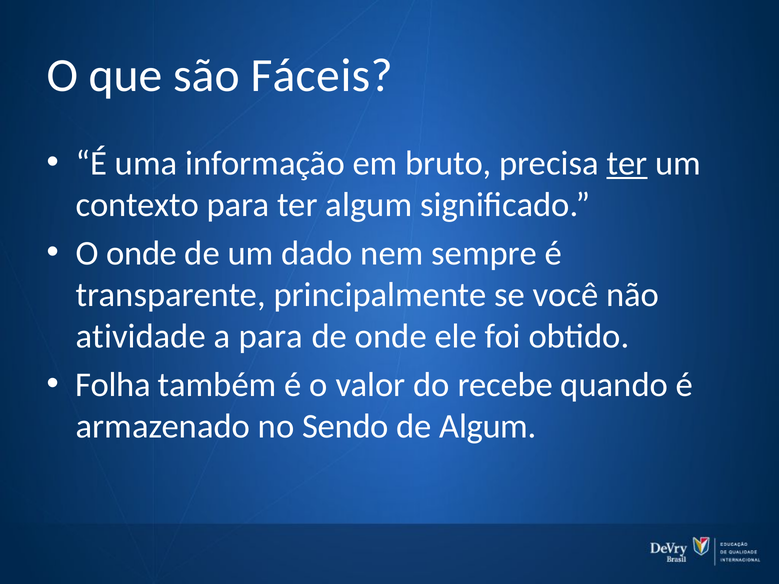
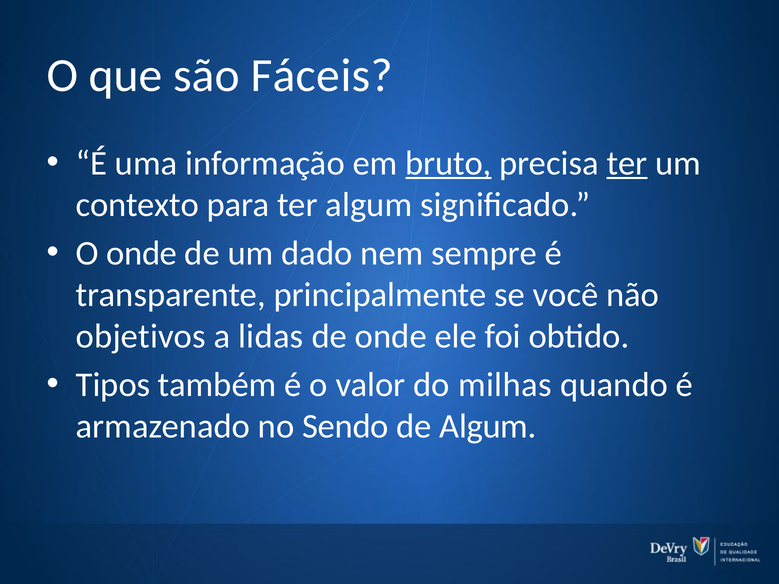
bruto underline: none -> present
atividade: atividade -> objetivos
a para: para -> lidas
Folha: Folha -> Tipos
recebe: recebe -> milhas
